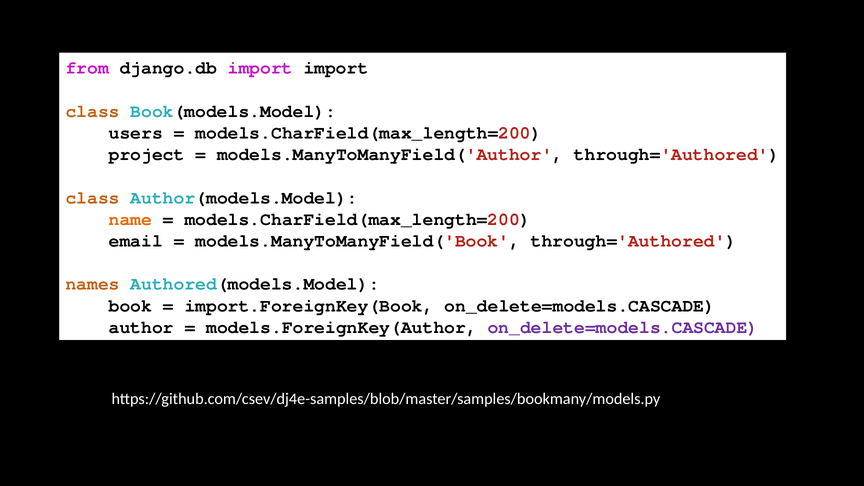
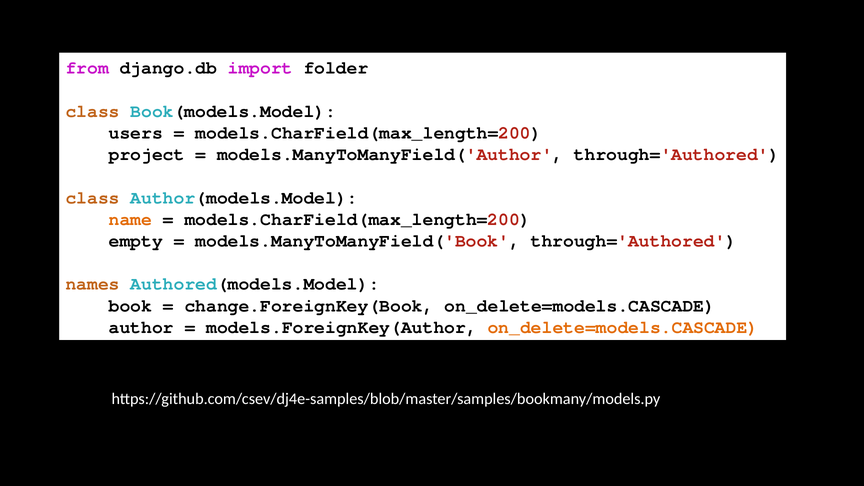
import import: import -> folder
email: email -> empty
import.ForeignKey(Book: import.ForeignKey(Book -> change.ForeignKey(Book
on_delete=models.CASCADE at (623, 327) colour: purple -> orange
